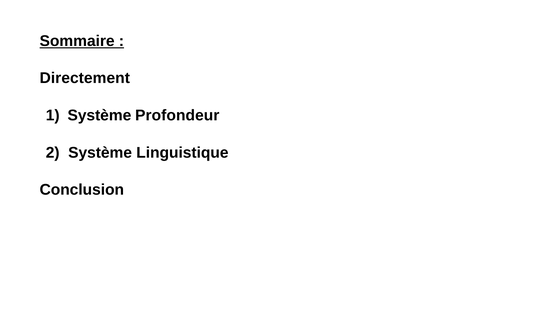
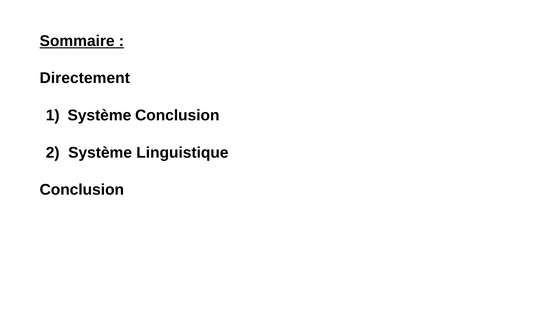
Système Profondeur: Profondeur -> Conclusion
